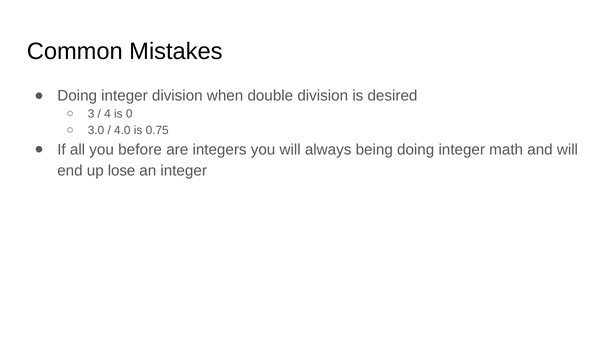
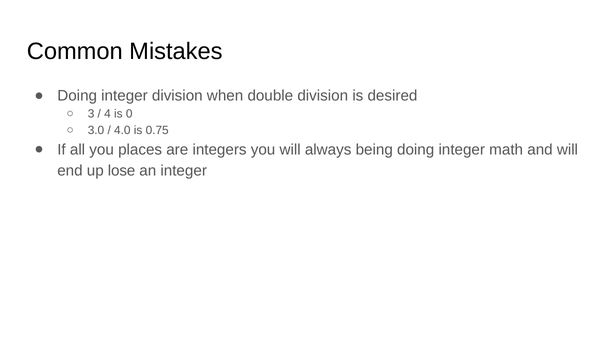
before: before -> places
